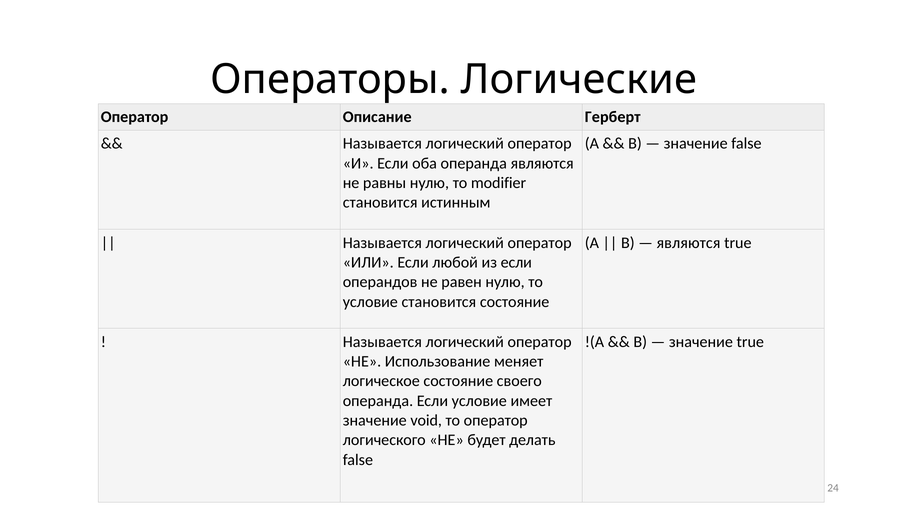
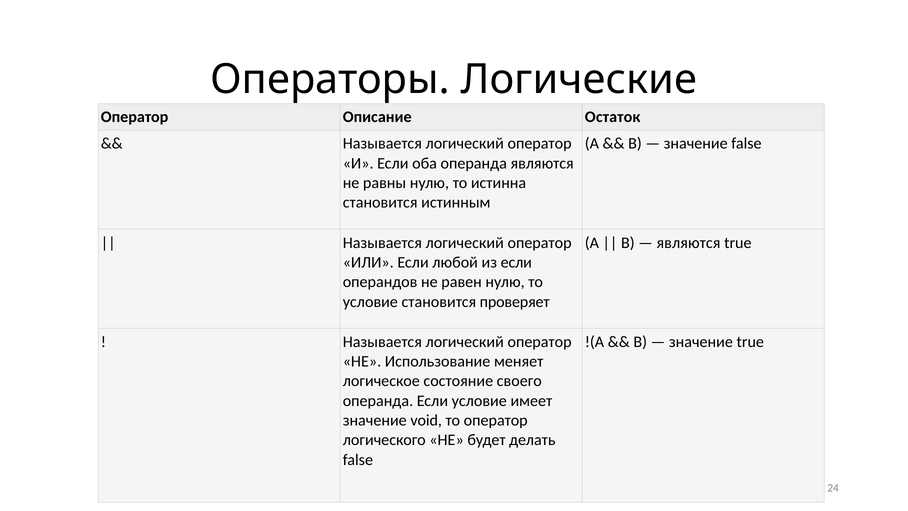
Герберт: Герберт -> Остаток
modifier: modifier -> истинна
становится состояние: состояние -> проверяет
